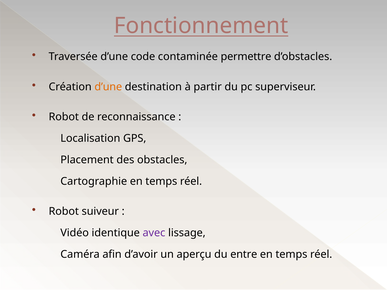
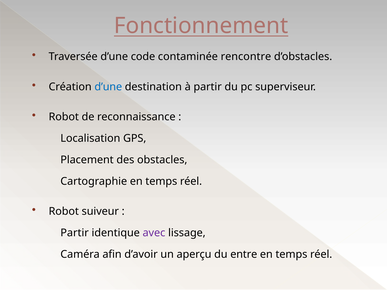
permettre: permettre -> rencontre
d’une at (108, 87) colour: orange -> blue
Vidéo at (75, 233): Vidéo -> Partir
